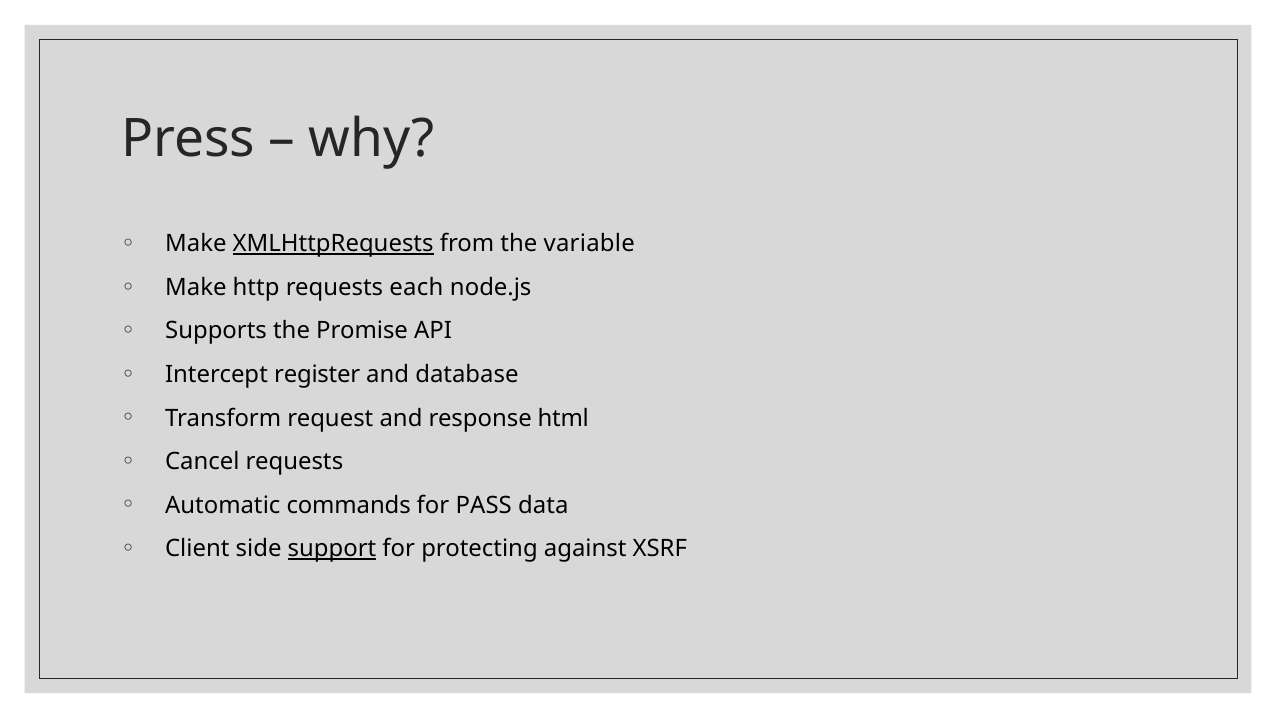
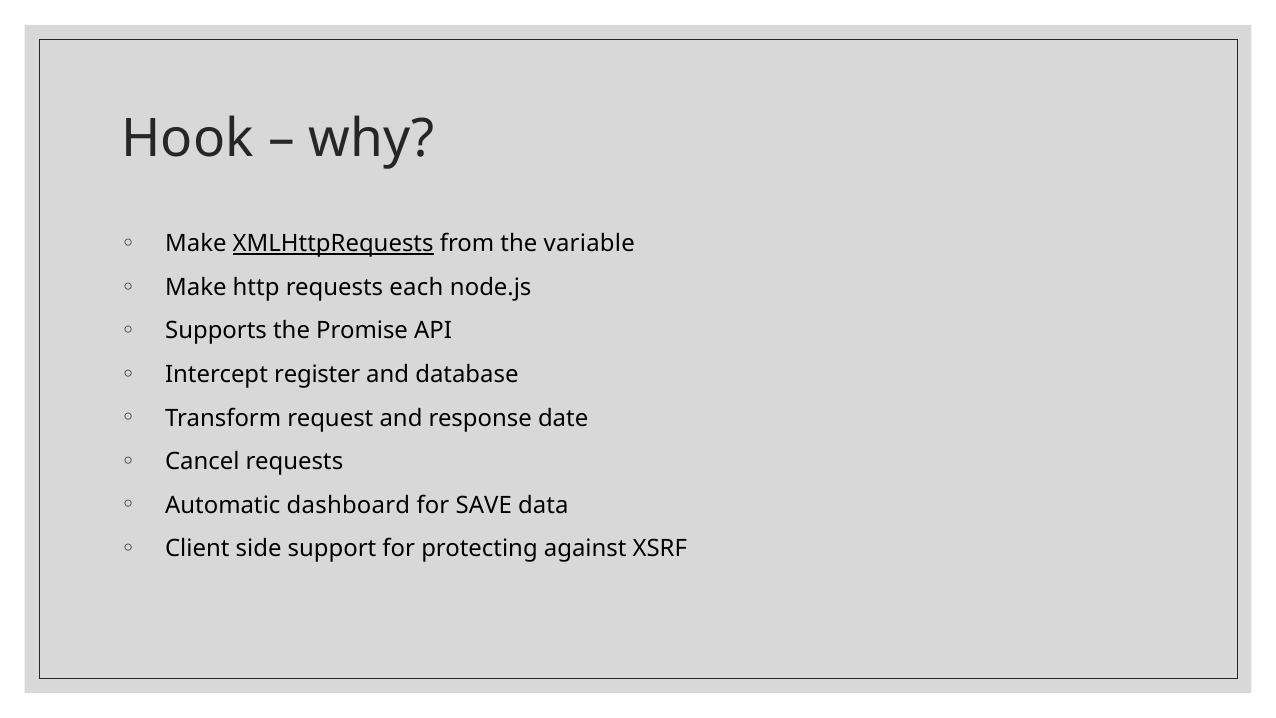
Press: Press -> Hook
html: html -> date
commands: commands -> dashboard
PASS: PASS -> SAVE
support underline: present -> none
